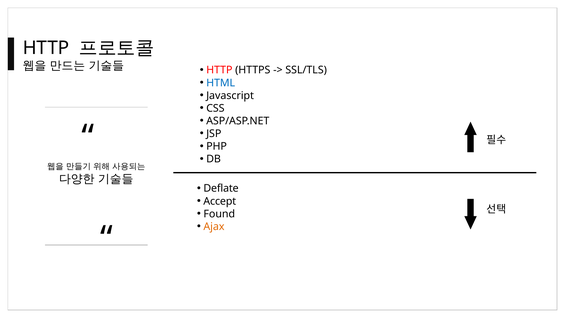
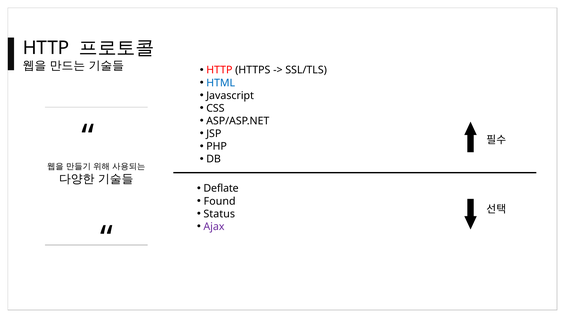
Accept: Accept -> Found
Found: Found -> Status
Ajax colour: orange -> purple
